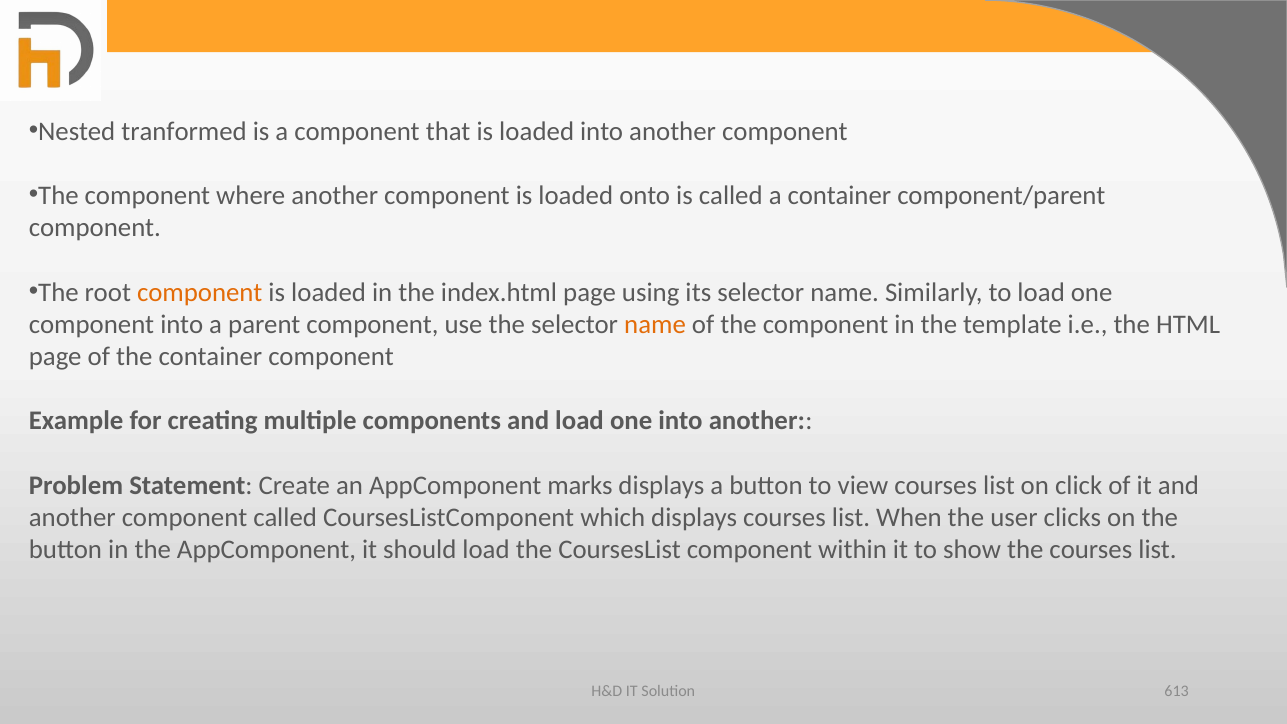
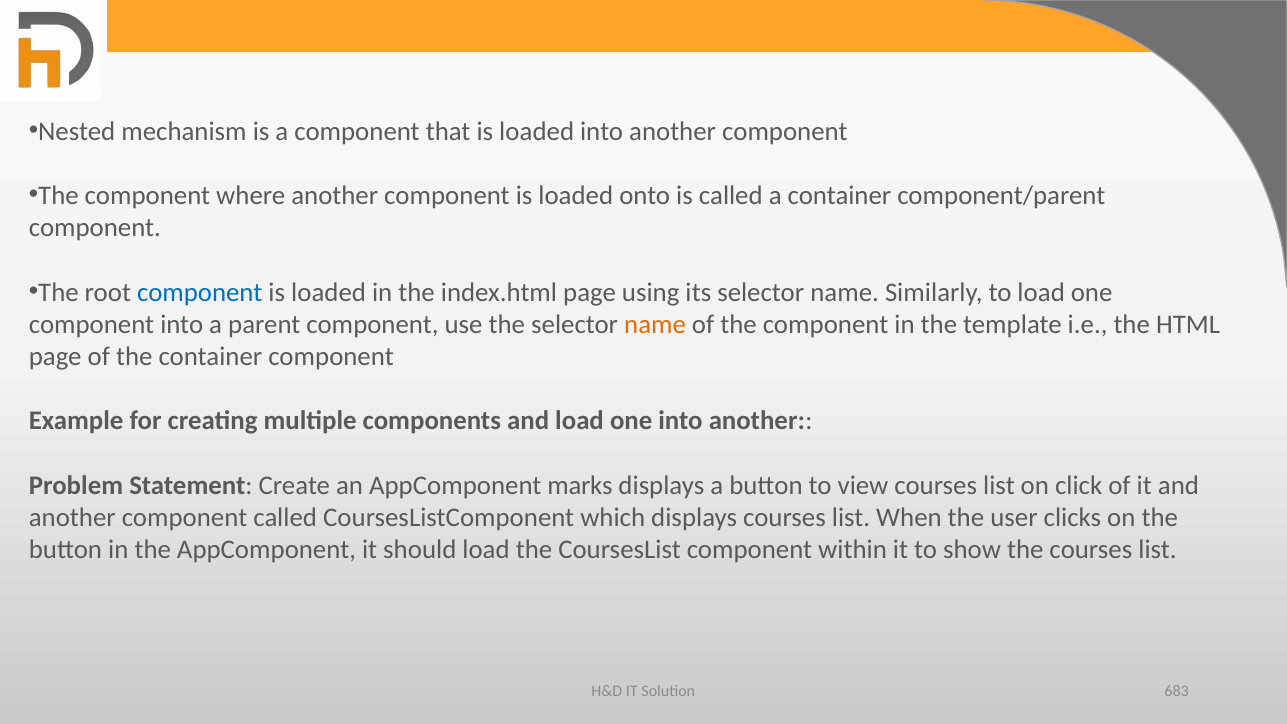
tranformed: tranformed -> mechanism
component at (200, 292) colour: orange -> blue
613: 613 -> 683
